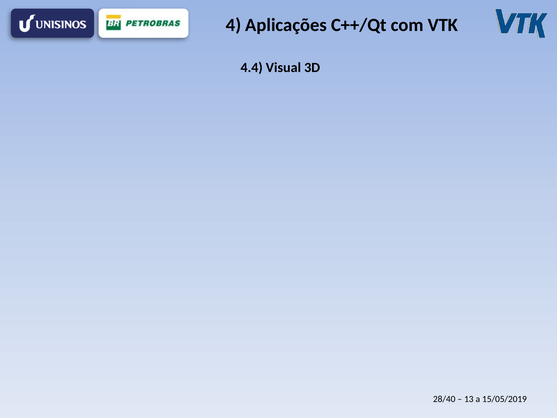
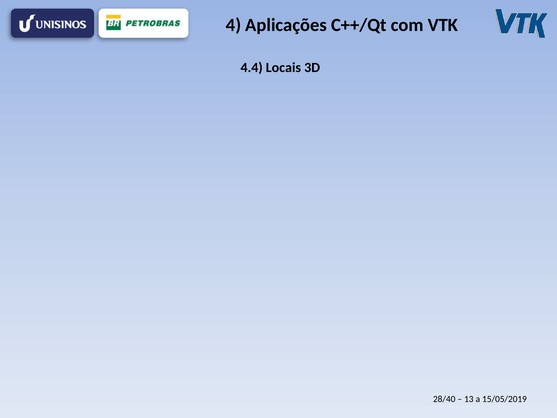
Visual: Visual -> Locais
